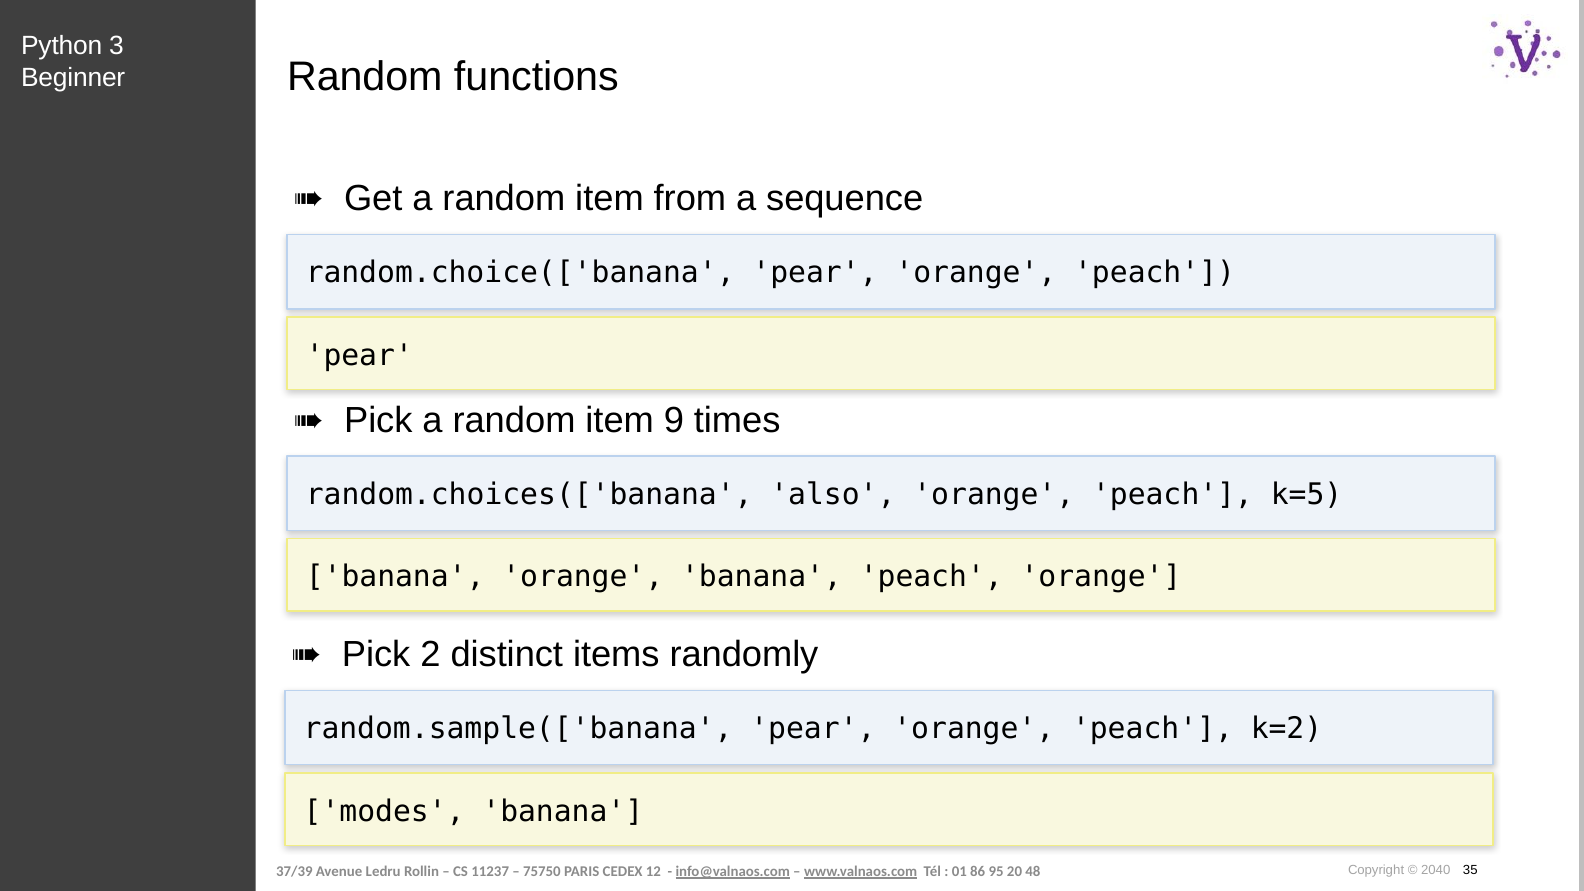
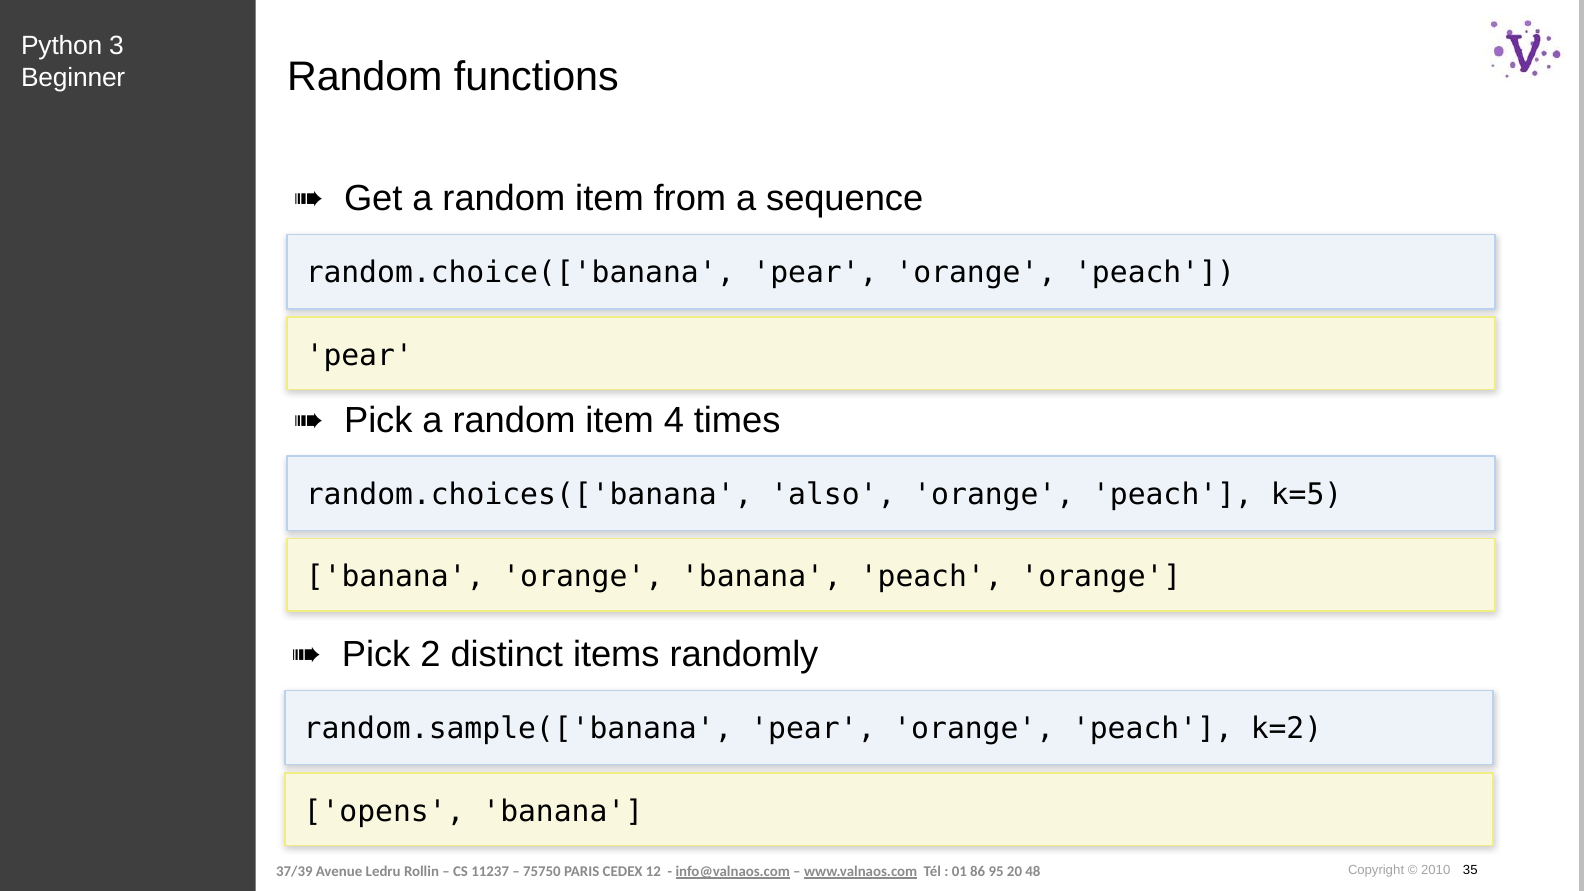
9: 9 -> 4
modes: modes -> opens
2040: 2040 -> 2010
